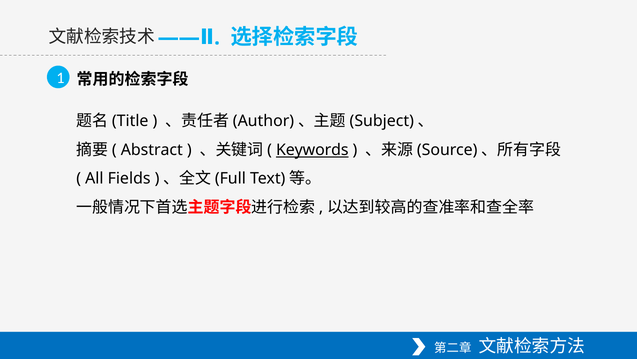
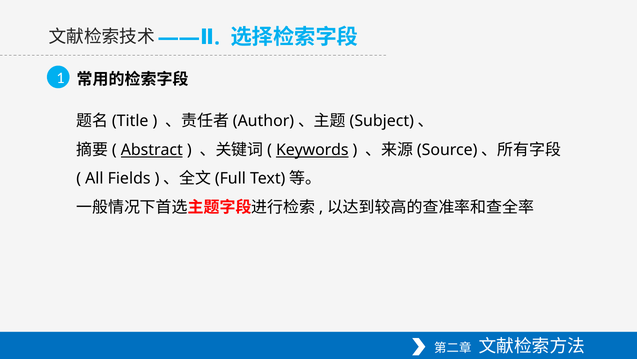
Abstract underline: none -> present
